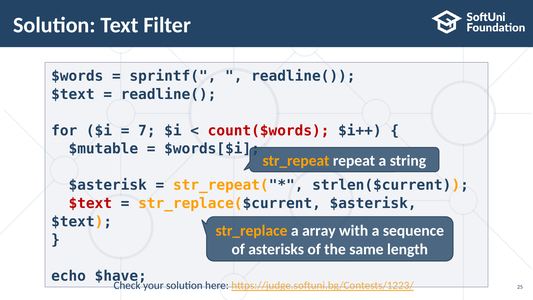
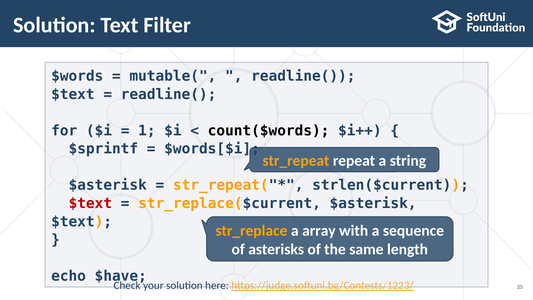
sprintf(: sprintf( -> mutable(
7: 7 -> 1
count($words colour: red -> black
$mutable: $mutable -> $sprintf
